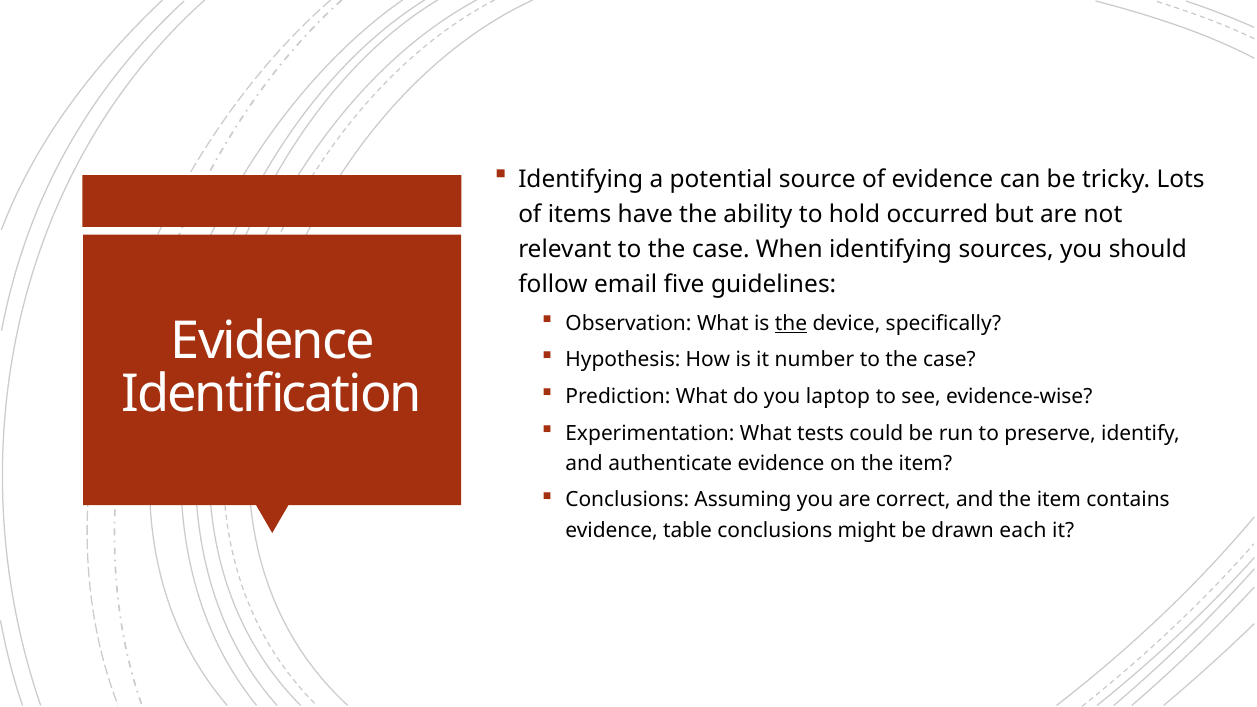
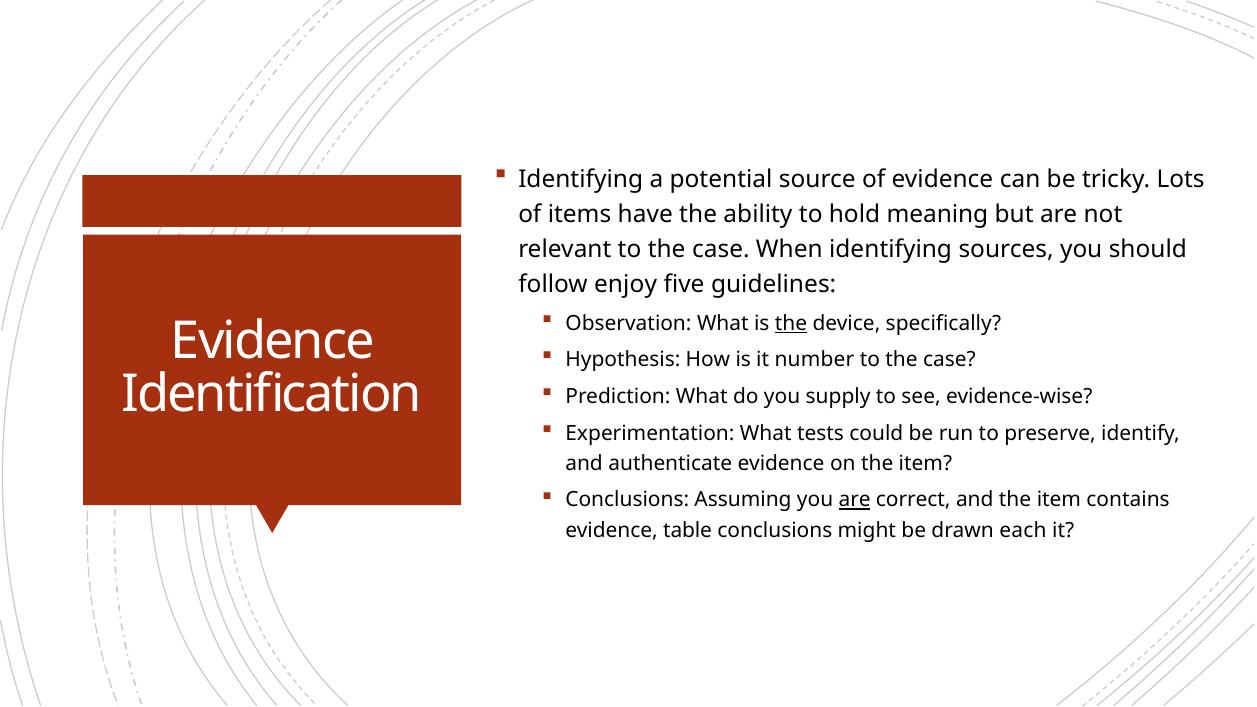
occurred: occurred -> meaning
email: email -> enjoy
laptop: laptop -> supply
are at (855, 500) underline: none -> present
